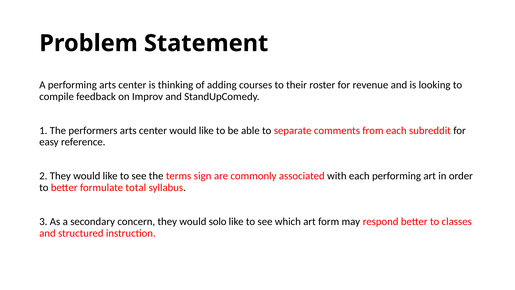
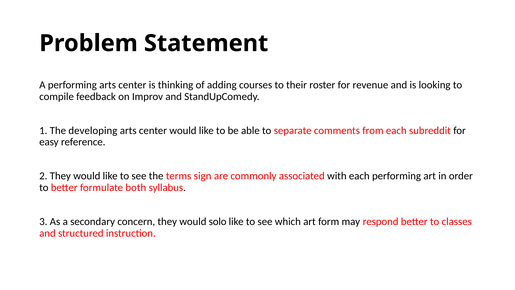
performers: performers -> developing
total: total -> both
